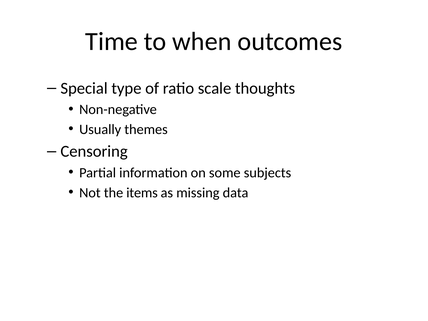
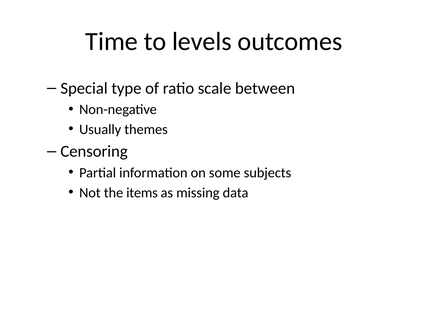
when: when -> levels
thoughts: thoughts -> between
